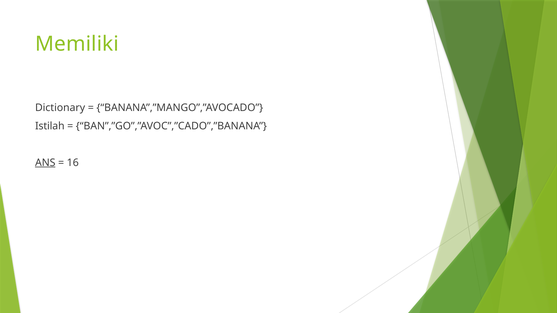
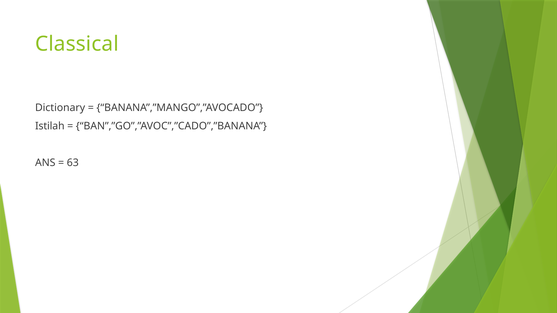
Memiliki: Memiliki -> Classical
ANS underline: present -> none
16: 16 -> 63
